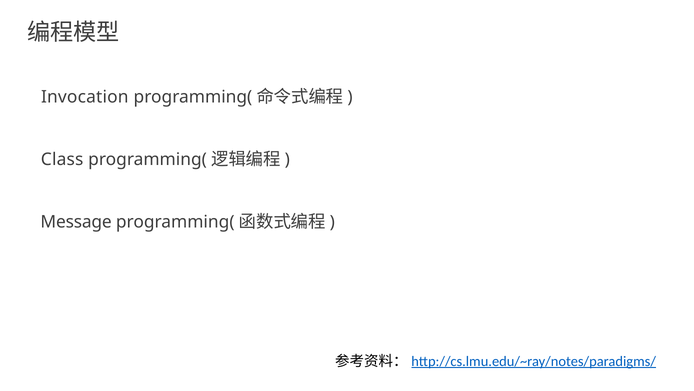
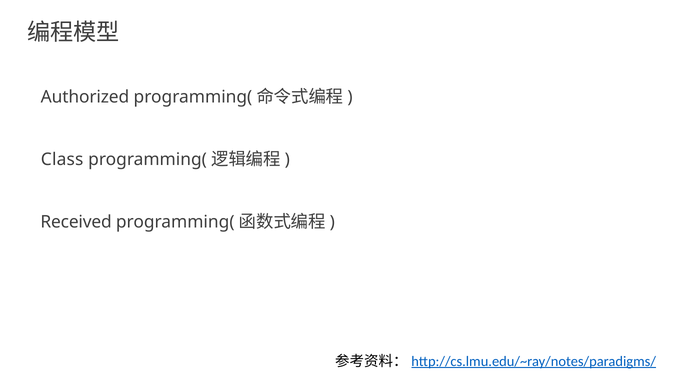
Invocation: Invocation -> Authorized
Message: Message -> Received
